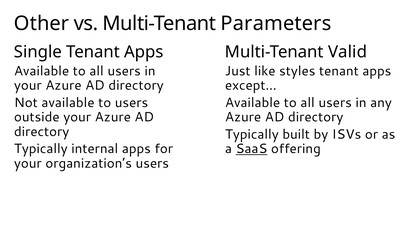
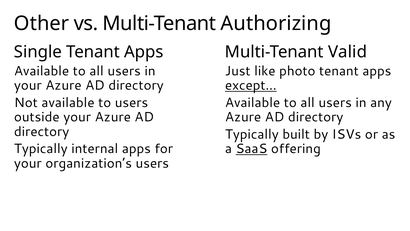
Parameters: Parameters -> Authorizing
styles: styles -> photo
except… underline: none -> present
